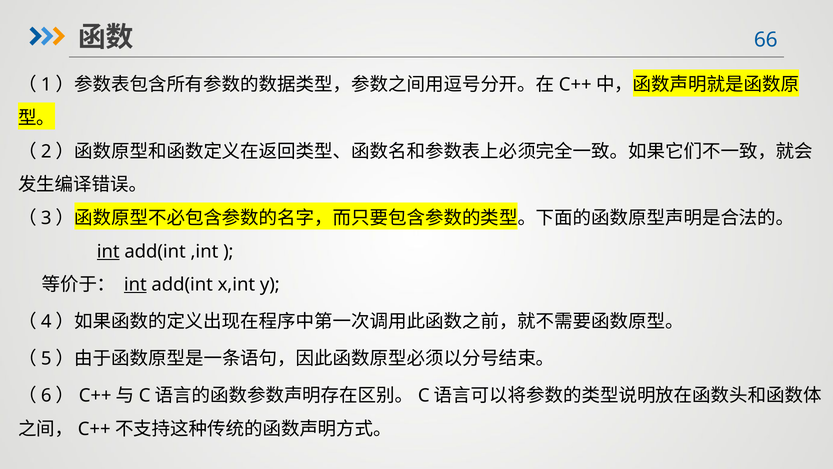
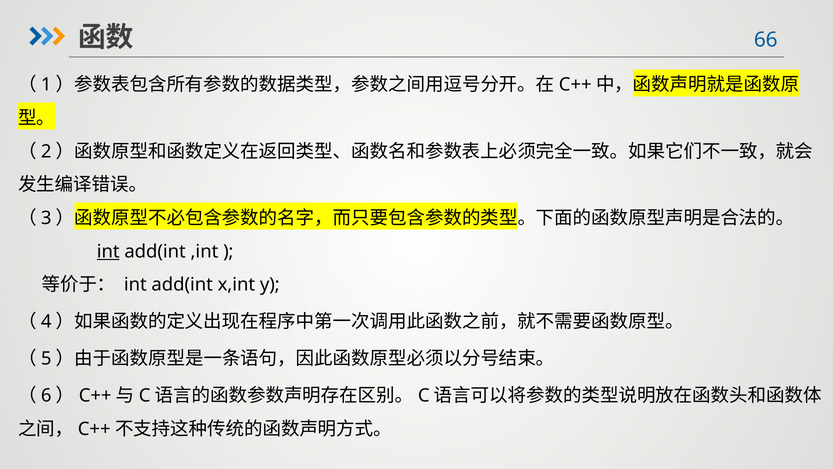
int at (135, 284) underline: present -> none
